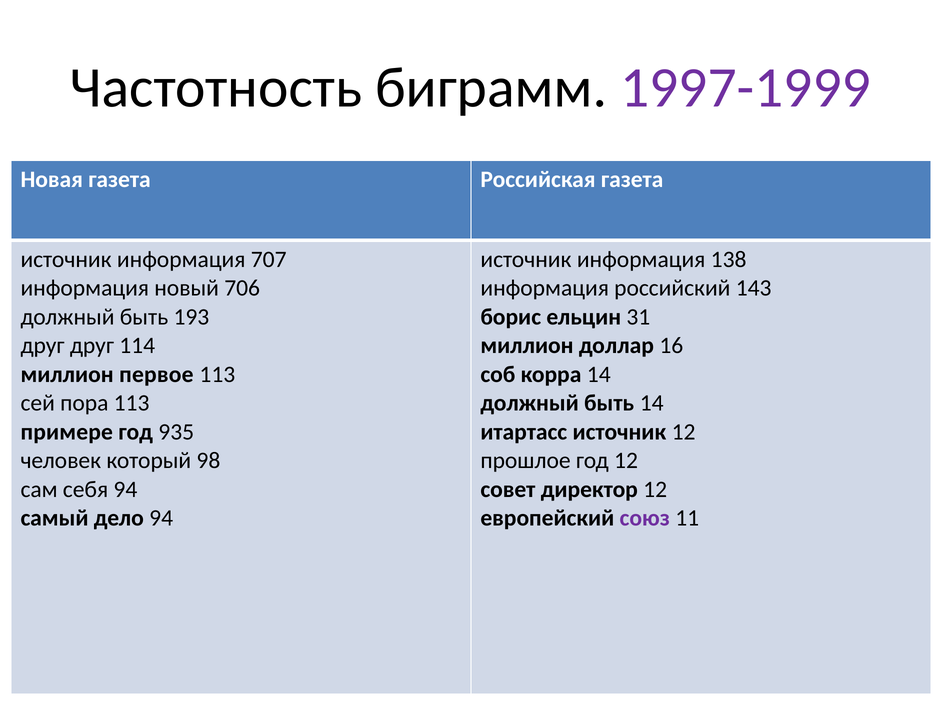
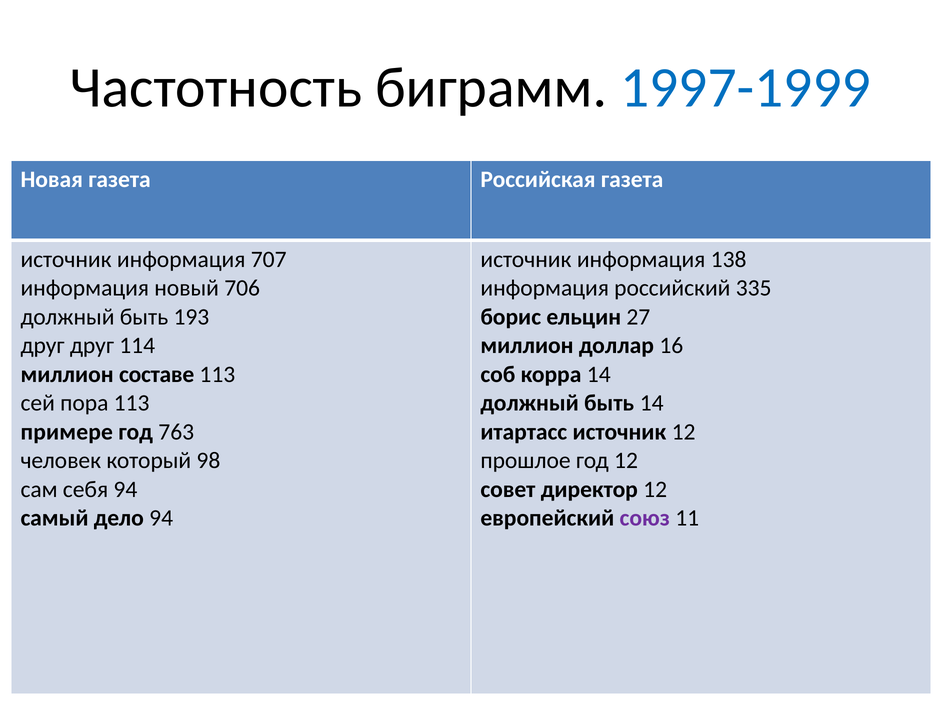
1997-1999 colour: purple -> blue
143: 143 -> 335
31: 31 -> 27
первое: первое -> составе
935: 935 -> 763
